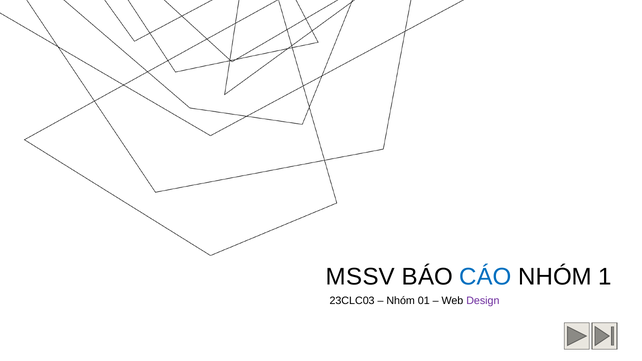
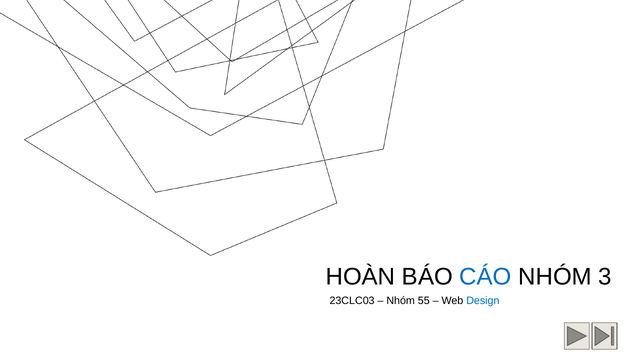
MSSV: MSSV -> HOÀN
1: 1 -> 3
01: 01 -> 55
Design colour: purple -> blue
